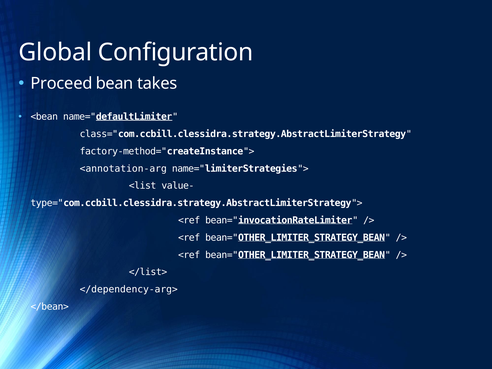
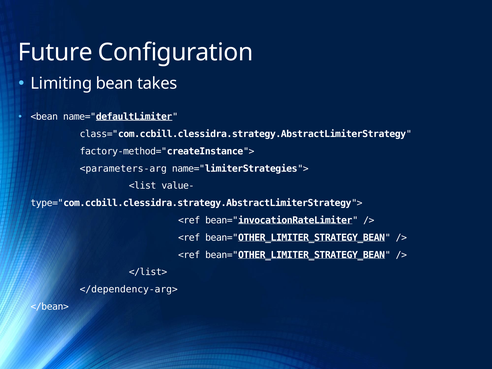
Global: Global -> Future
Proceed: Proceed -> Limiting
<annotation-arg: <annotation-arg -> <parameters-arg
